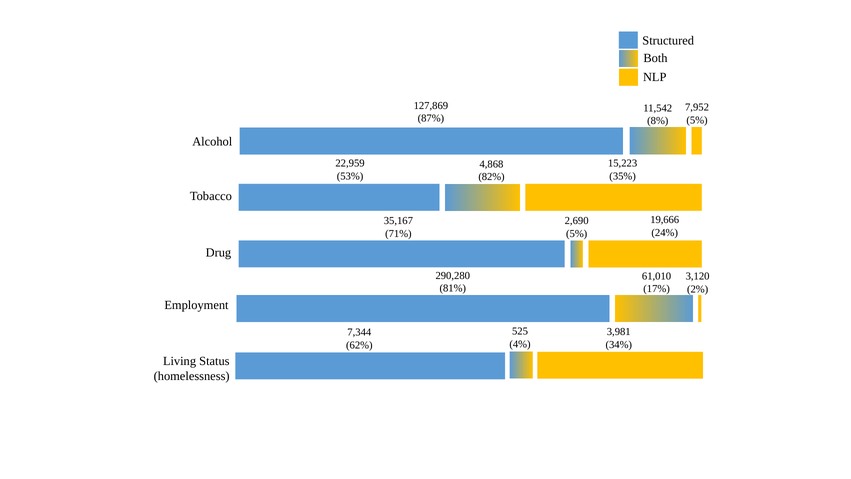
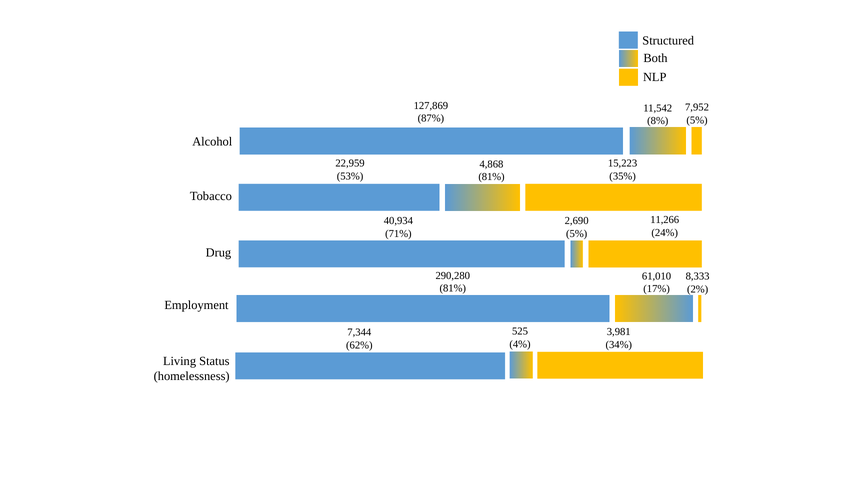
82% at (491, 177): 82% -> 81%
19,666: 19,666 -> 11,266
35,167: 35,167 -> 40,934
3,120: 3,120 -> 8,333
